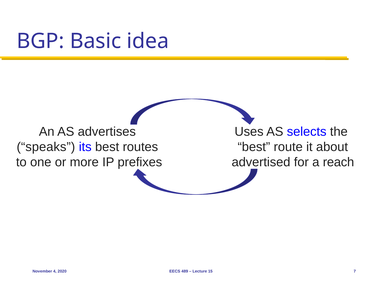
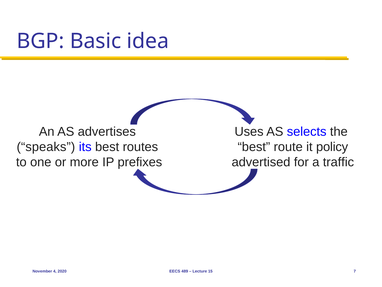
about: about -> policy
reach: reach -> traffic
